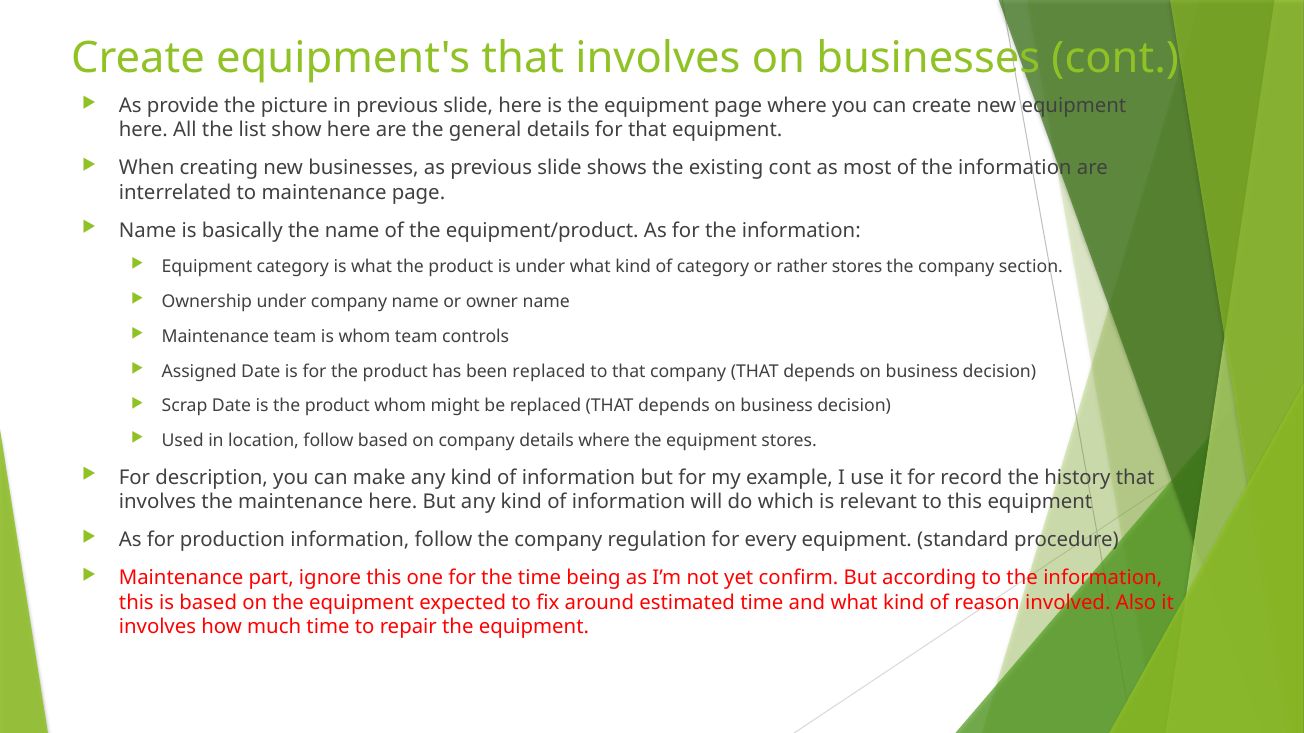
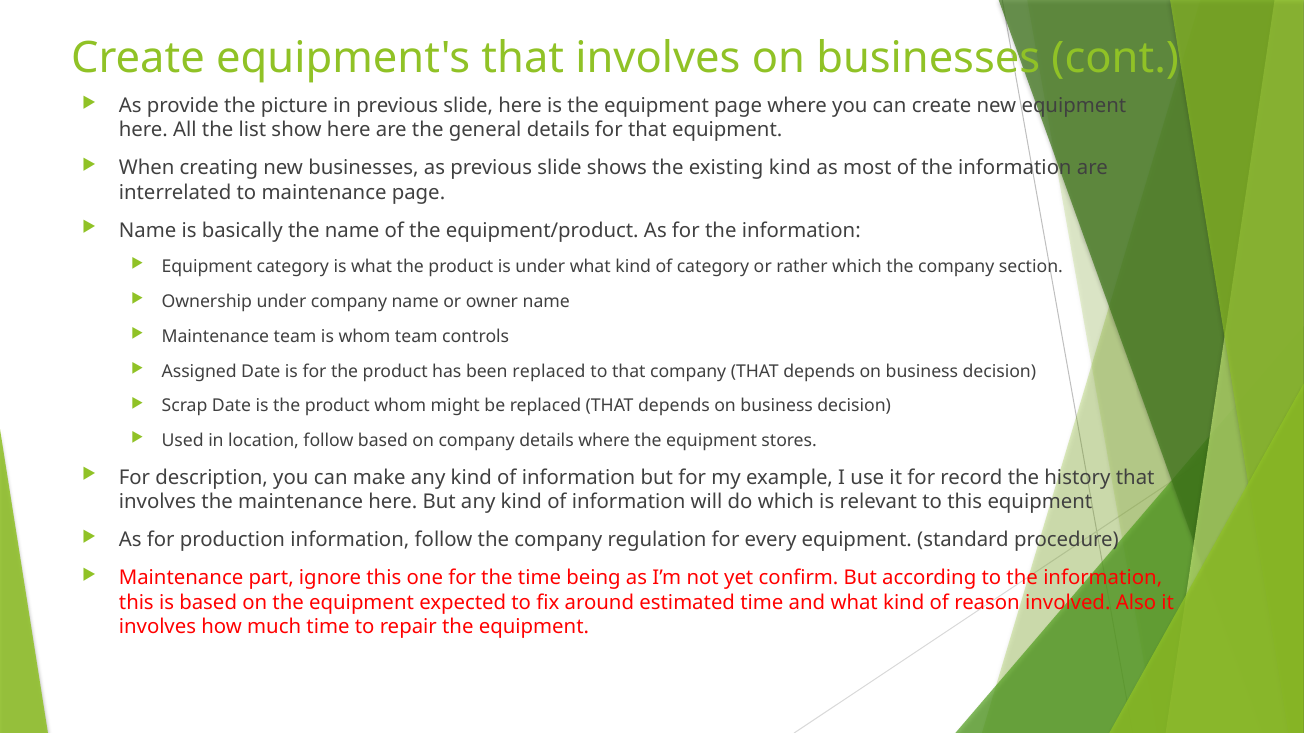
existing cont: cont -> kind
rather stores: stores -> which
